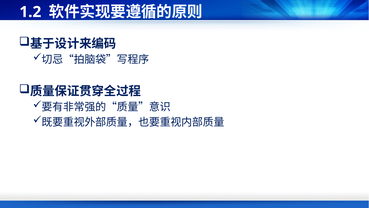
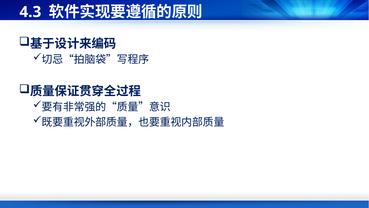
1.2: 1.2 -> 4.3
